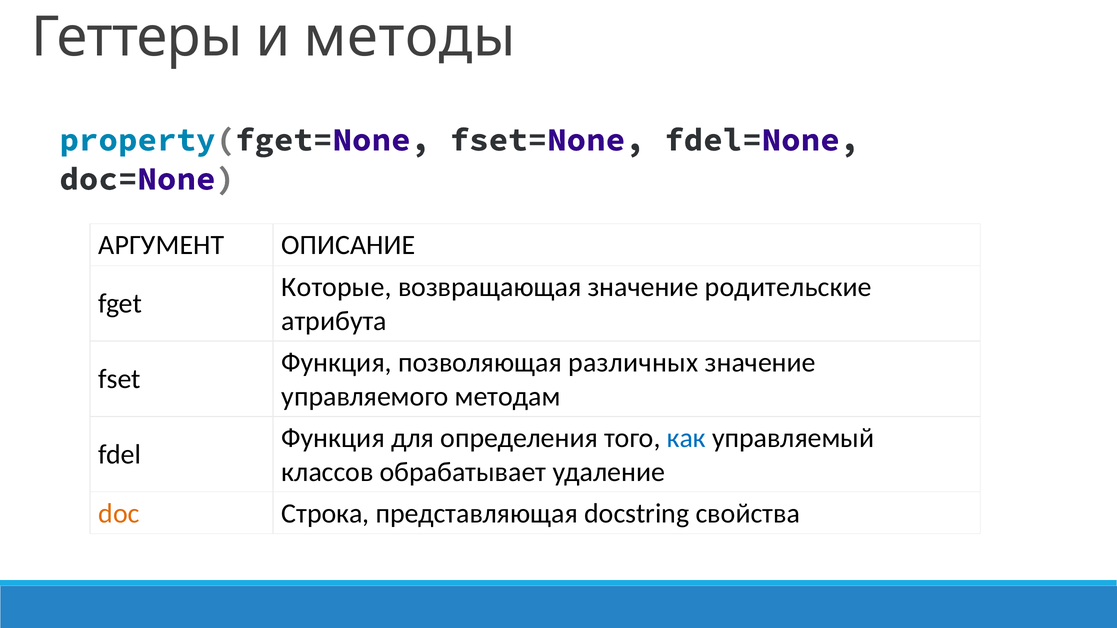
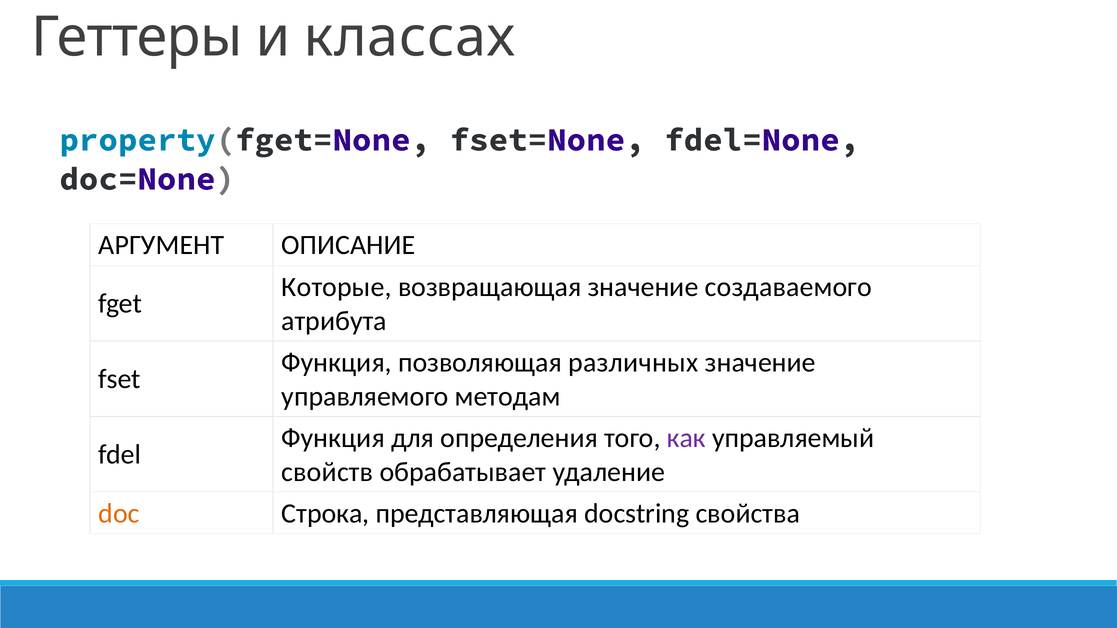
методы: методы -> классах
родительские: родительские -> создаваемого
как colour: blue -> purple
классов: классов -> свойств
